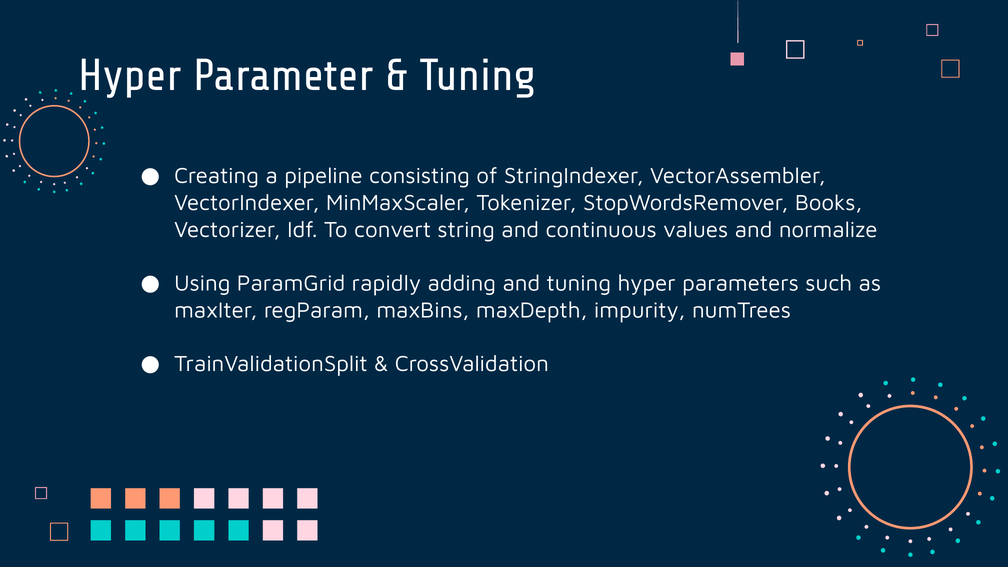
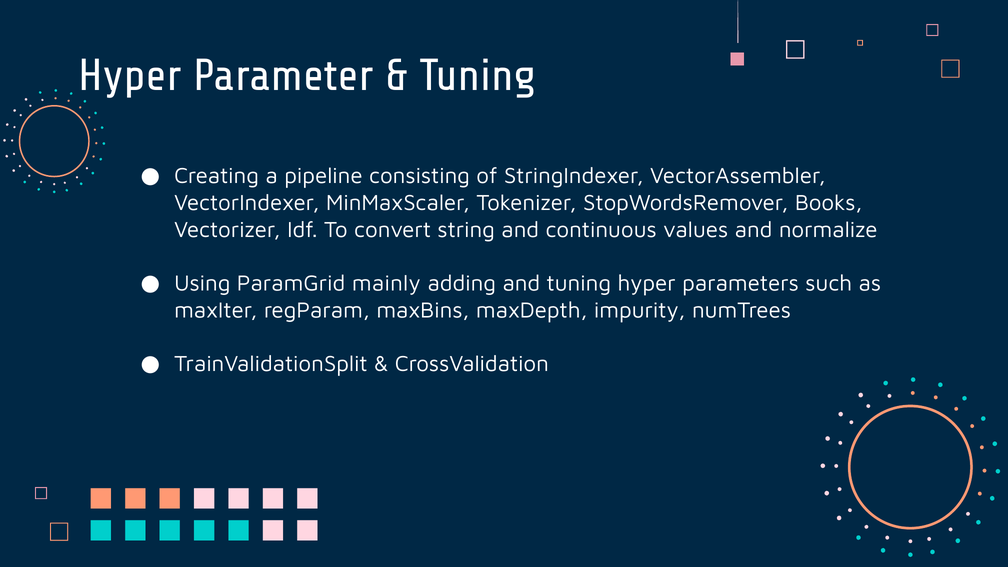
rapidly: rapidly -> mainly
